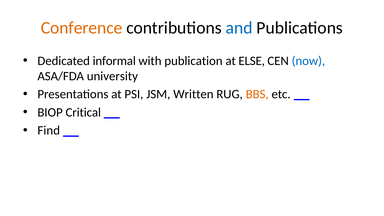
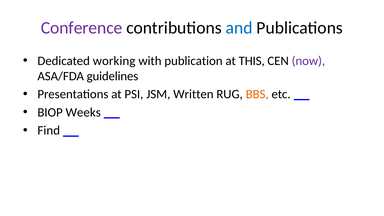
Conference colour: orange -> purple
informal: informal -> working
ELSE: ELSE -> THIS
now colour: blue -> purple
university: university -> guidelines
Critical: Critical -> Weeks
